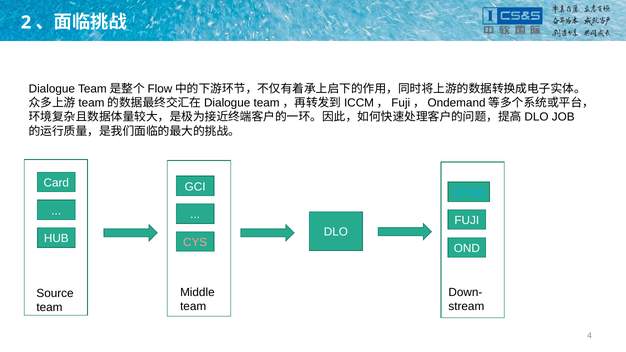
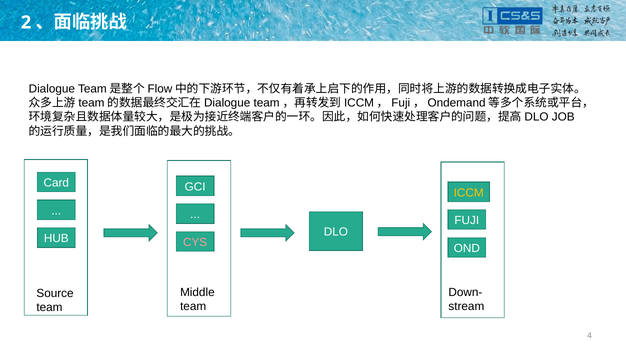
ICCM colour: light blue -> yellow
